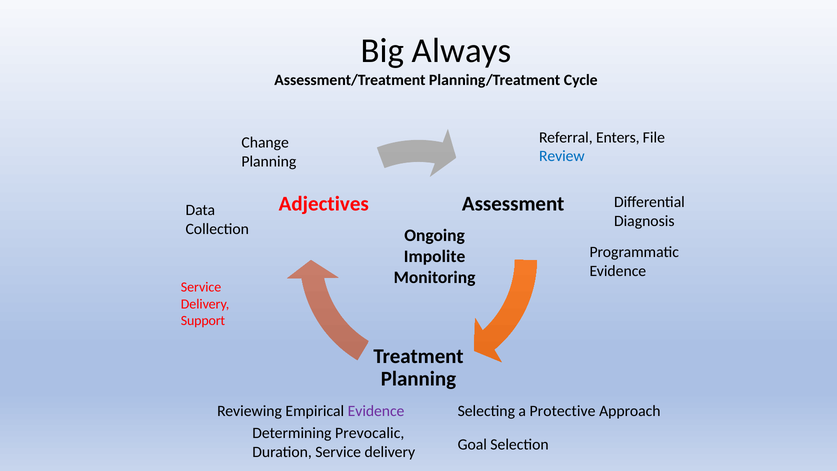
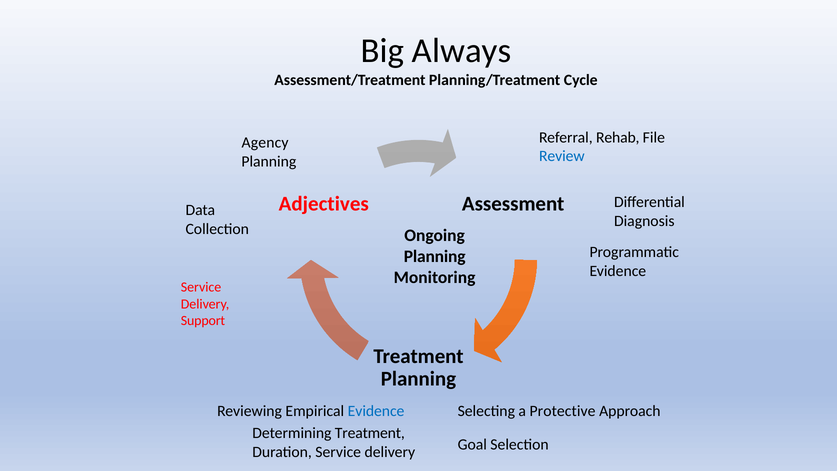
Enters: Enters -> Rehab
Change: Change -> Agency
Impolite at (435, 257): Impolite -> Planning
Evidence at (376, 411) colour: purple -> blue
Determining Prevocalic: Prevocalic -> Treatment
